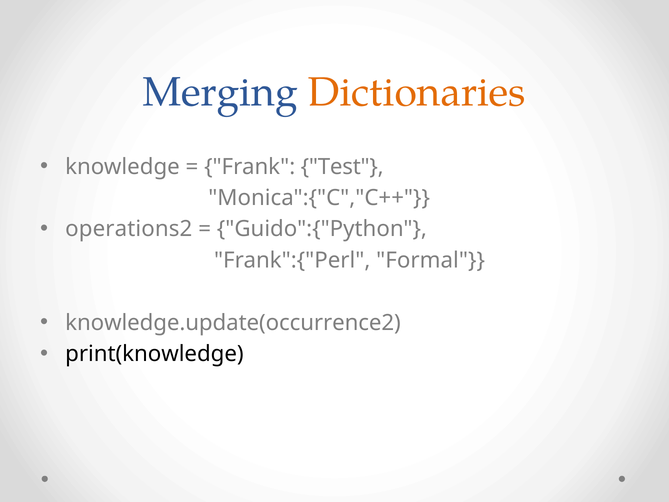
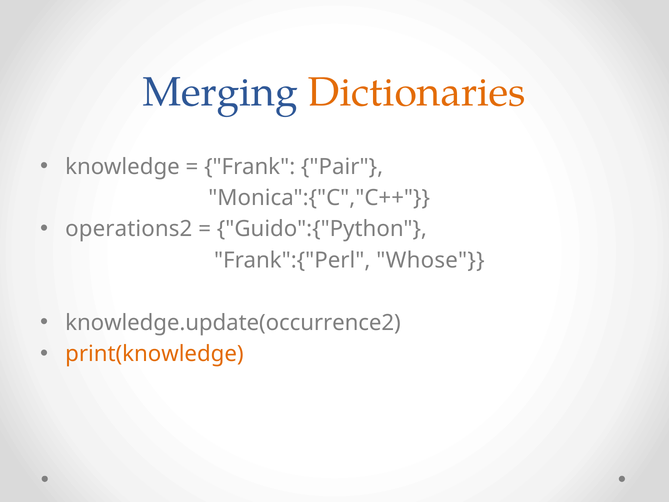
Test: Test -> Pair
Formal: Formal -> Whose
print(knowledge colour: black -> orange
